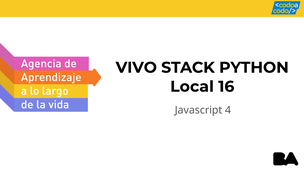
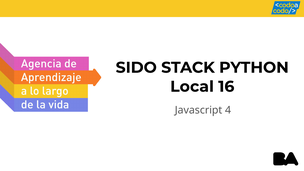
VIVO: VIVO -> SIDO
